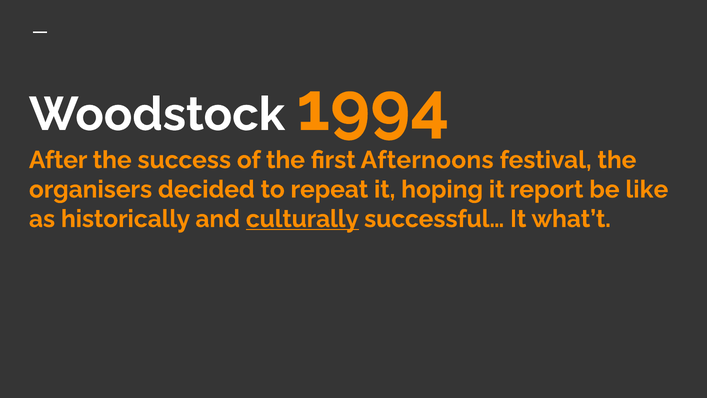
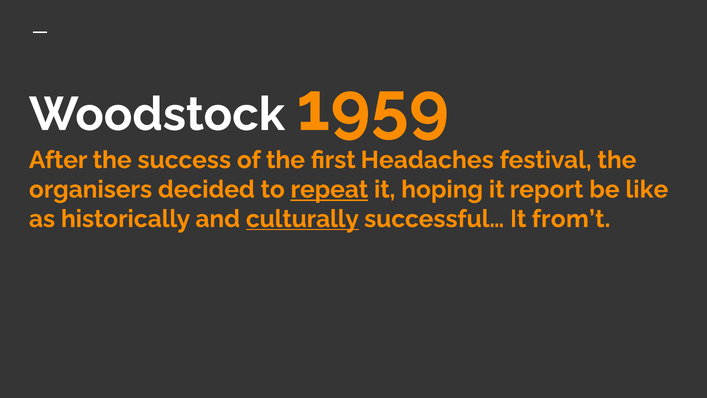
1994: 1994 -> 1959
Afternoons: Afternoons -> Headaches
repeat underline: none -> present
what’t: what’t -> from’t
